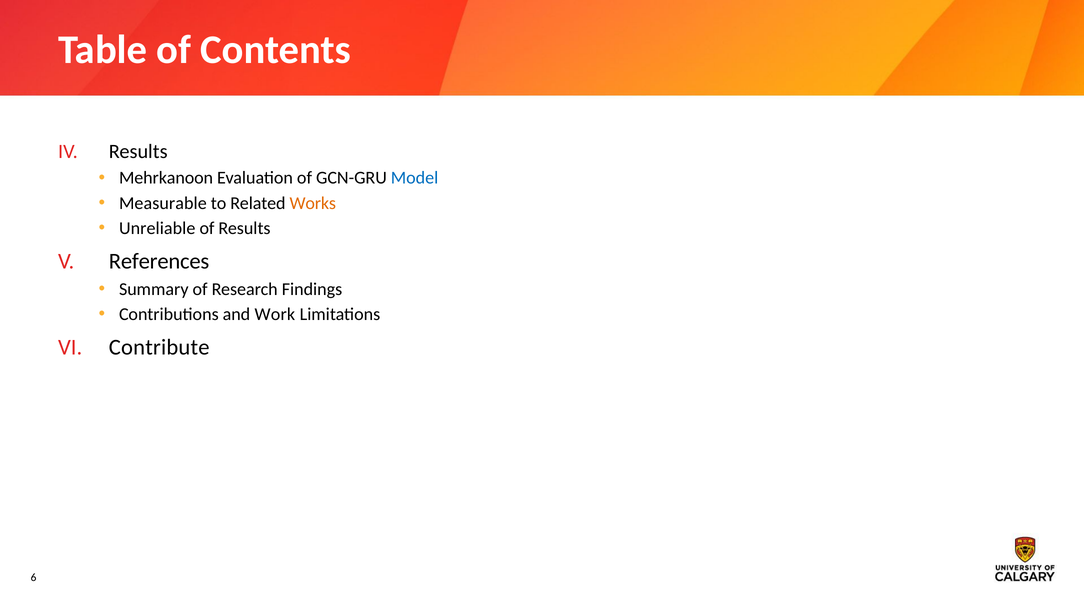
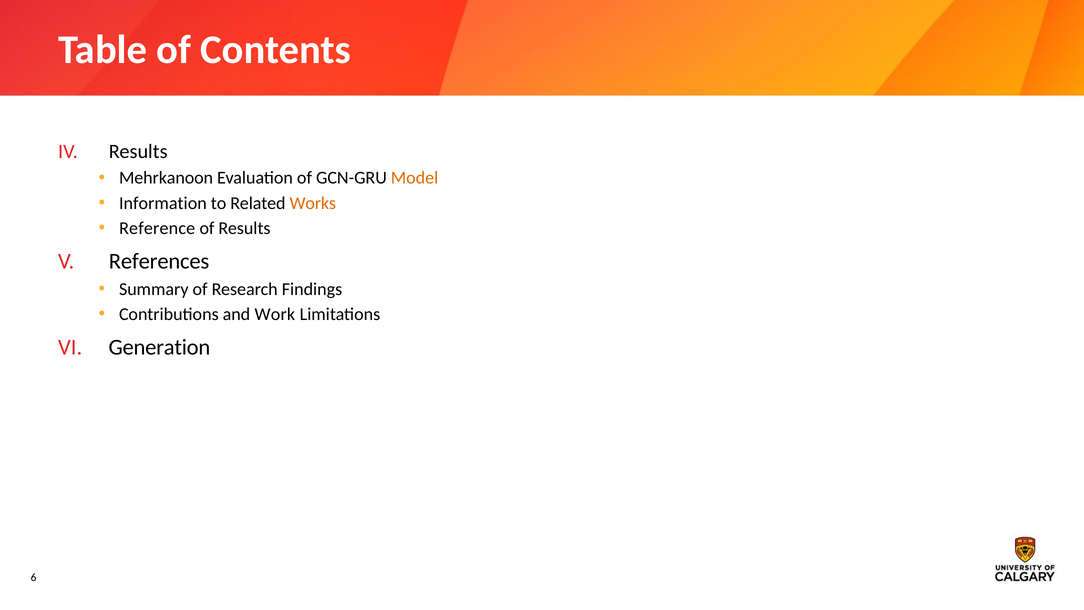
Model colour: blue -> orange
Measurable: Measurable -> Information
Unreliable: Unreliable -> Reference
Contribute: Contribute -> Generation
